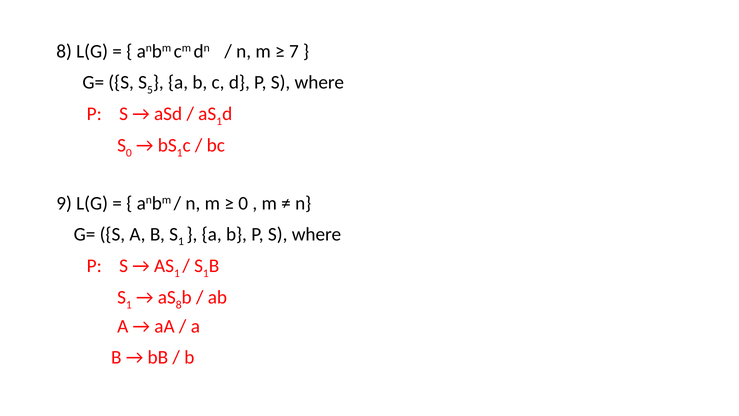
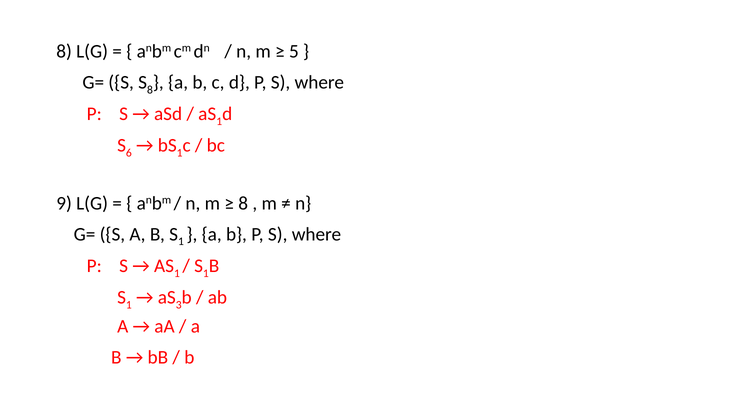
7: 7 -> 5
S 5: 5 -> 8
S 0: 0 -> 6
0 at (243, 203): 0 -> 8
8 at (179, 305): 8 -> 3
